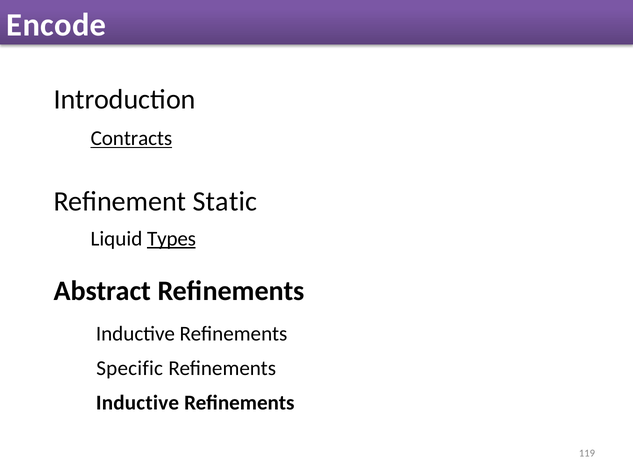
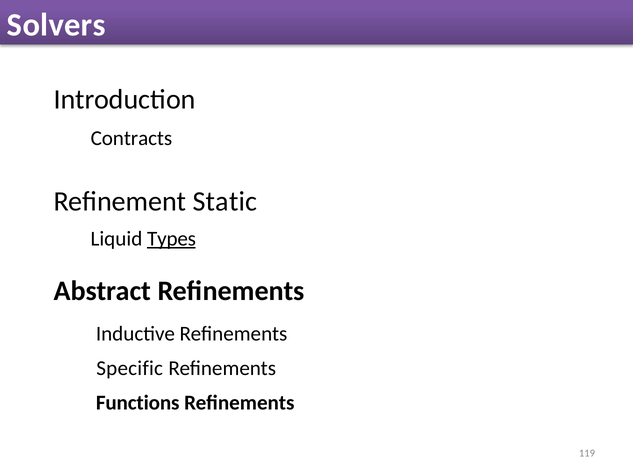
Encode: Encode -> Solvers
Contracts underline: present -> none
Inductive at (138, 402): Inductive -> Functions
